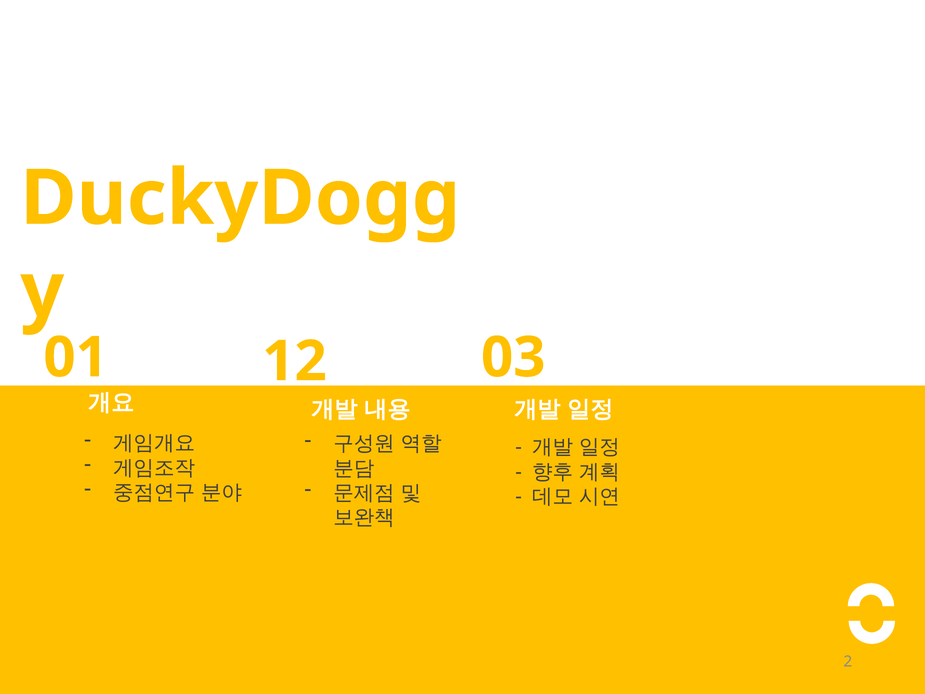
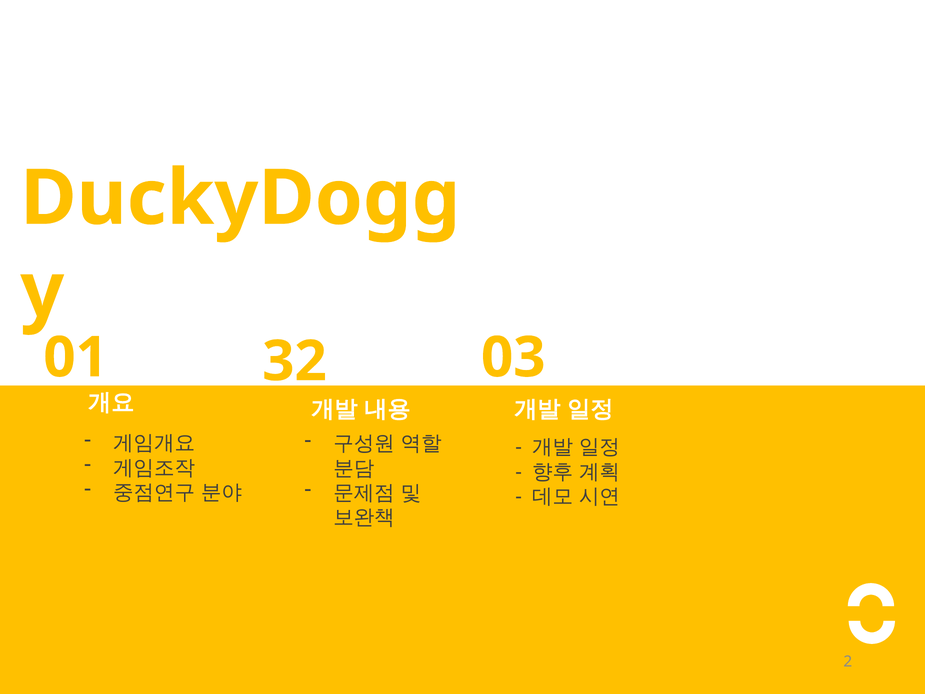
12: 12 -> 32
